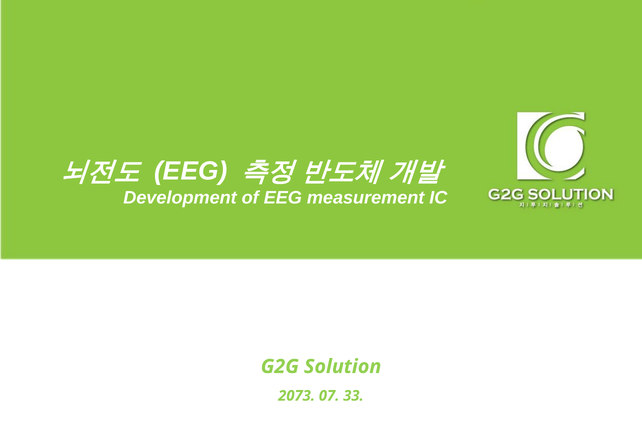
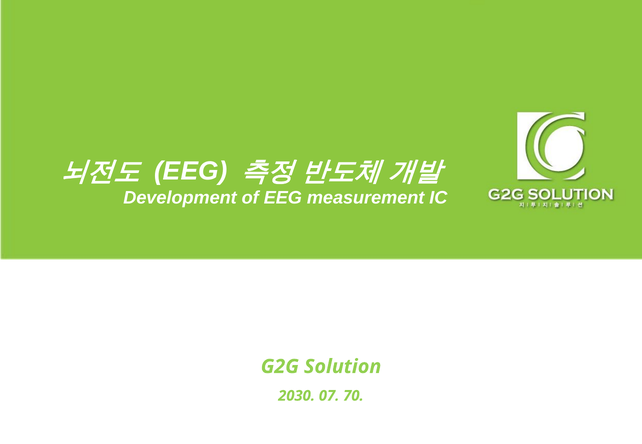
2073: 2073 -> 2030
33: 33 -> 70
